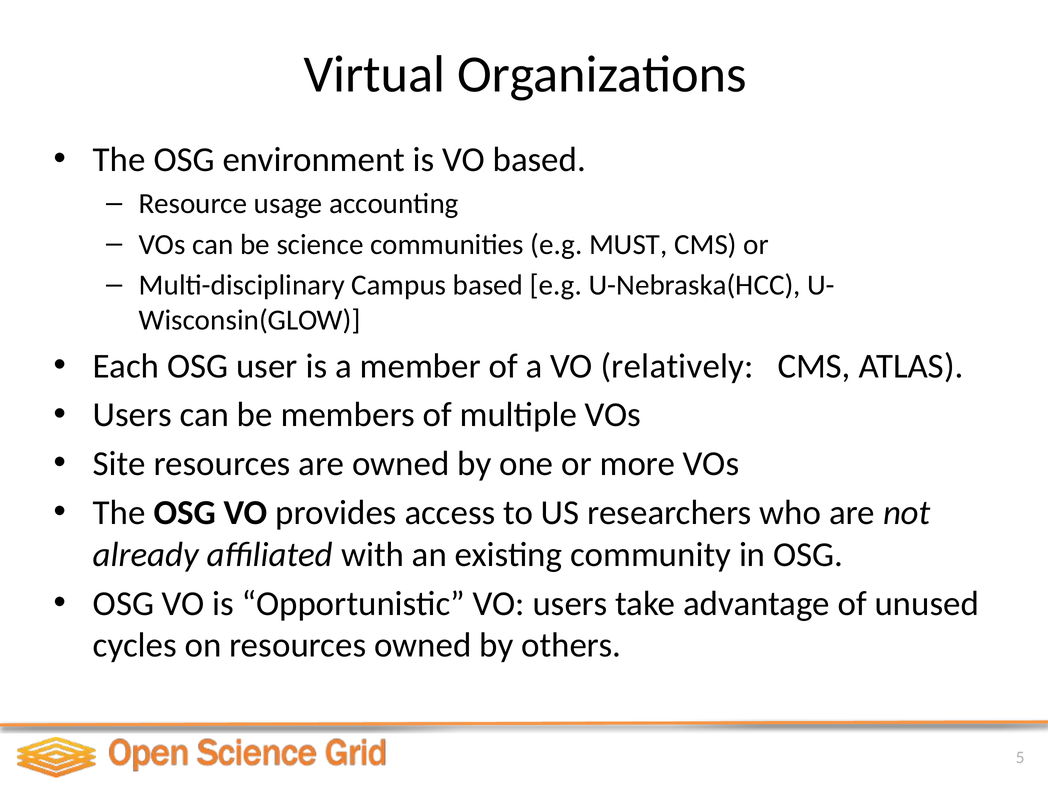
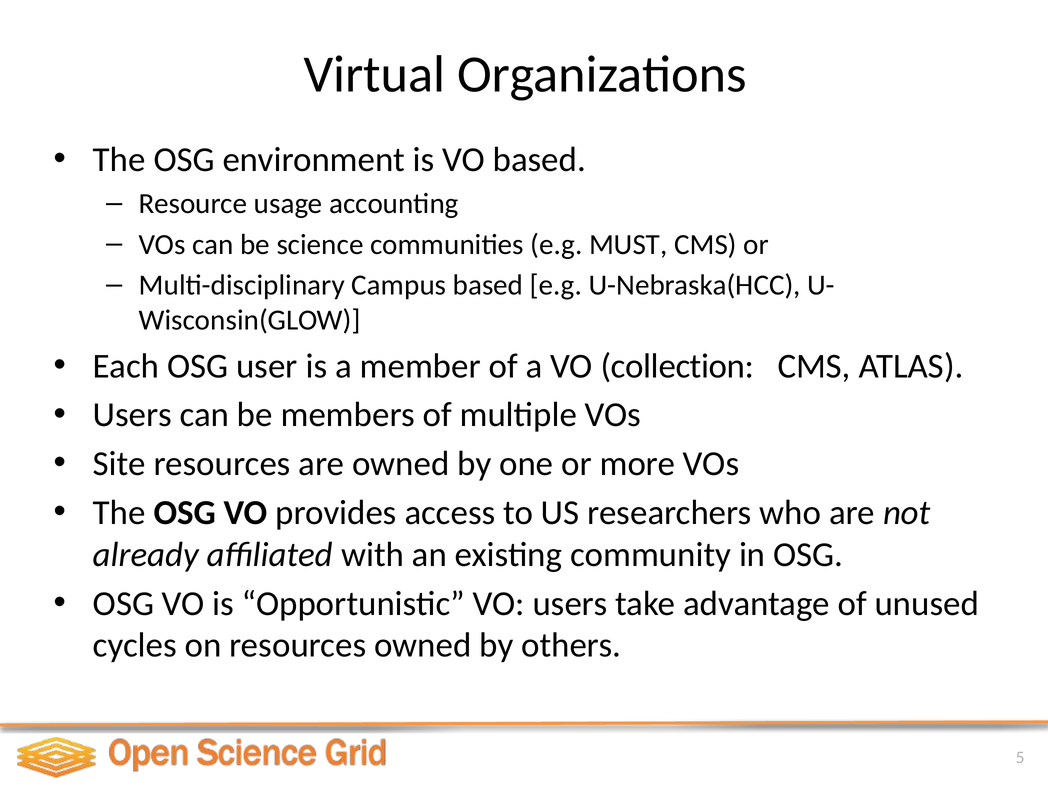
relatively: relatively -> collection
